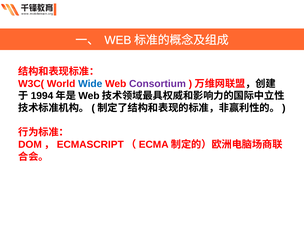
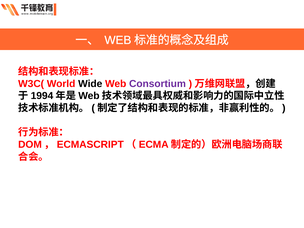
Wide colour: blue -> black
